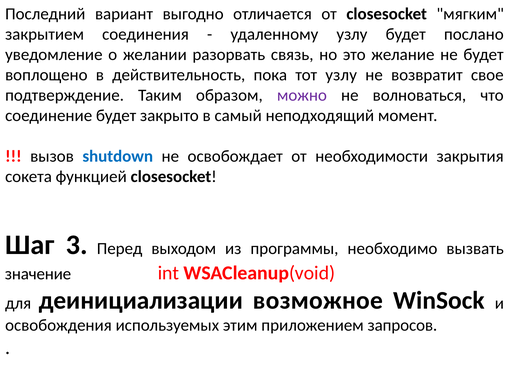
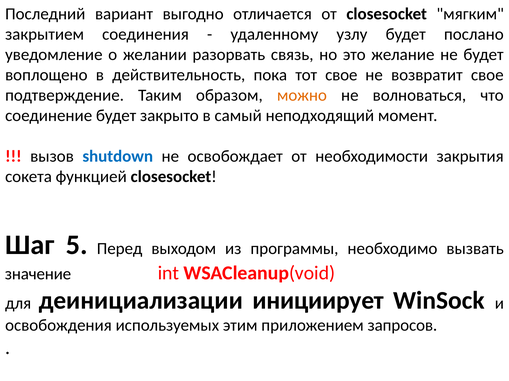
тот узлу: узлу -> свое
можно colour: purple -> orange
3: 3 -> 5
возможное: возможное -> инициирует
